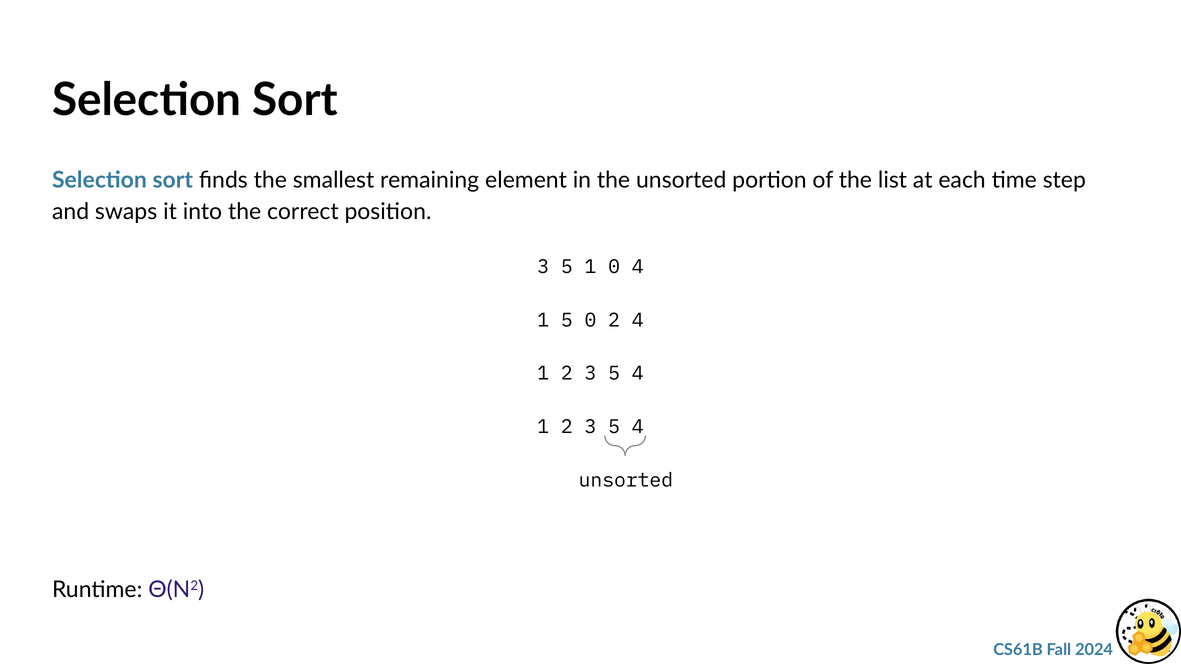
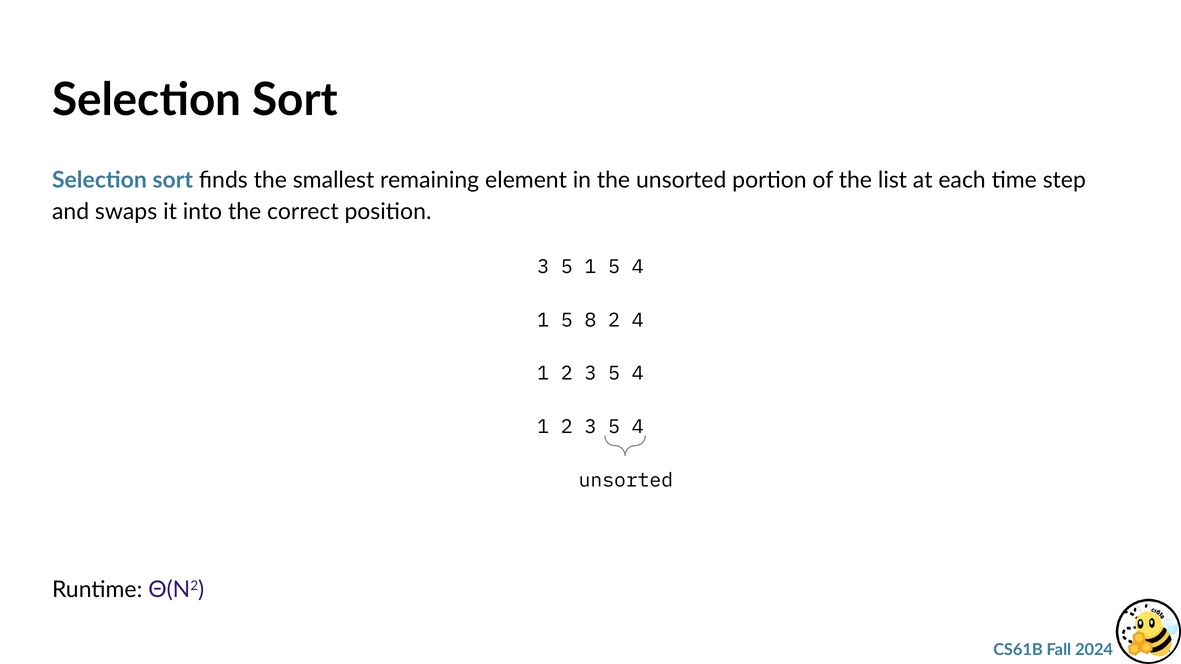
5 1 0: 0 -> 5
5 0: 0 -> 8
